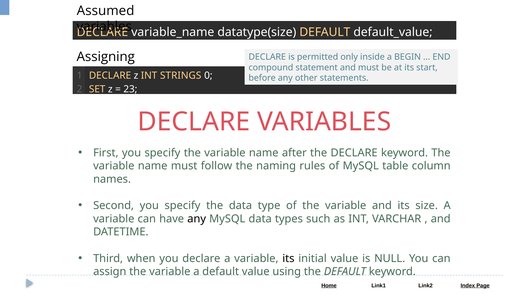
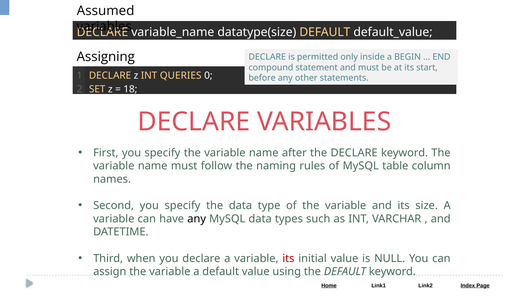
STRINGS: STRINGS -> QUERIES
23: 23 -> 18
its at (288, 259) colour: black -> red
